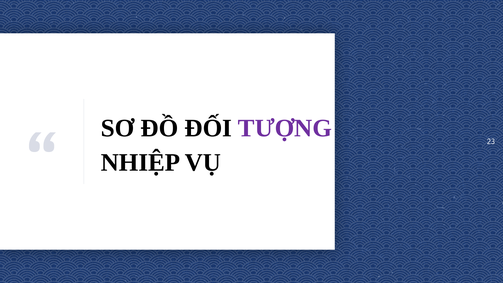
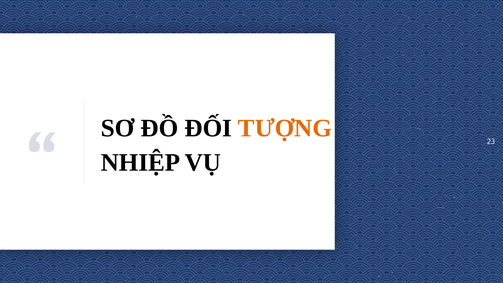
TƯỢNG colour: purple -> orange
